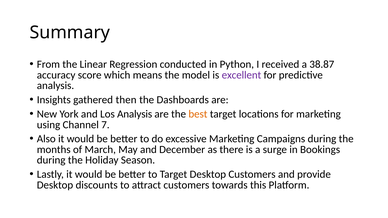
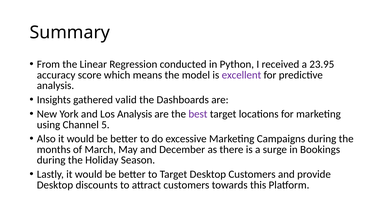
38.87: 38.87 -> 23.95
then: then -> valid
best colour: orange -> purple
7: 7 -> 5
